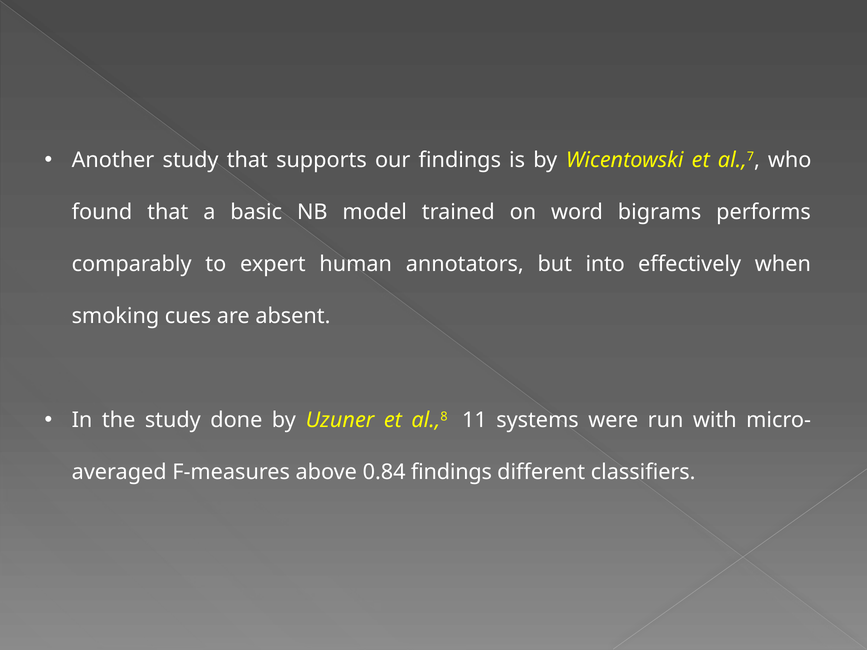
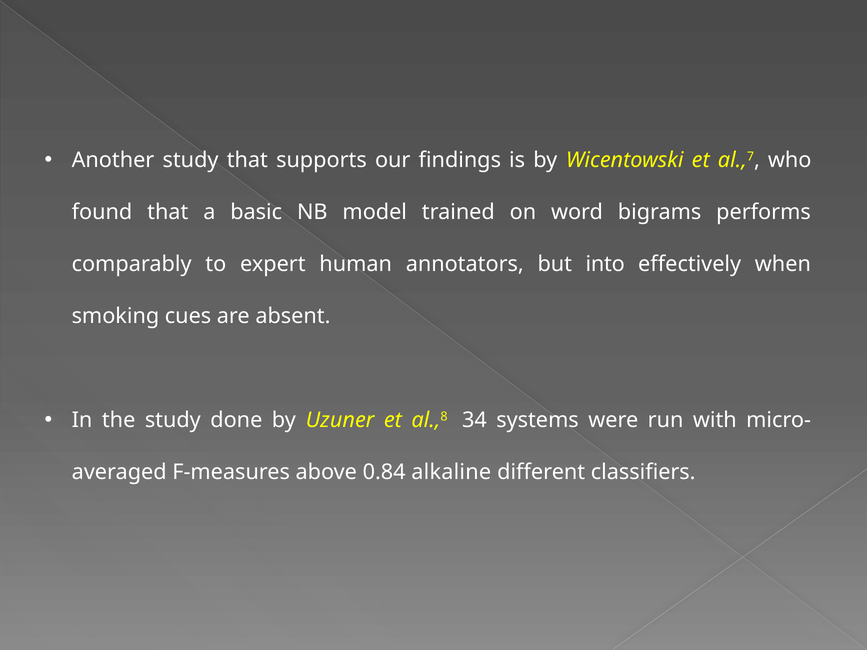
11: 11 -> 34
0.84 findings: findings -> alkaline
